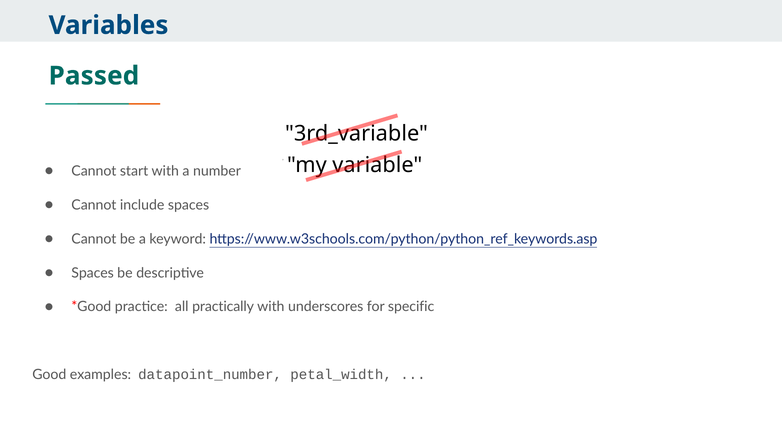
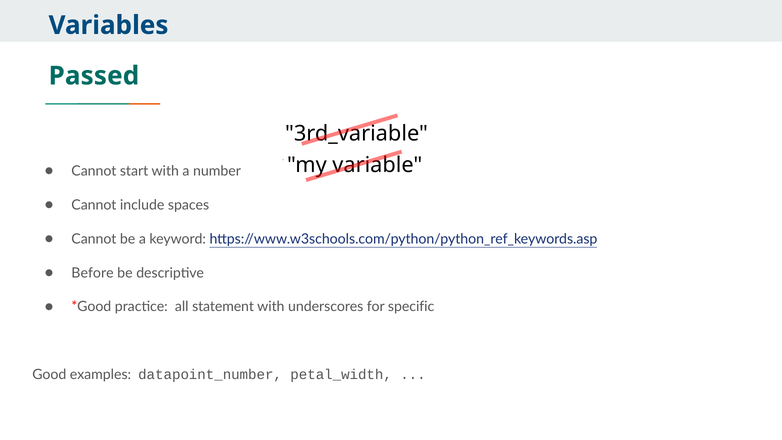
Spaces at (93, 273): Spaces -> Before
practically: practically -> statement
